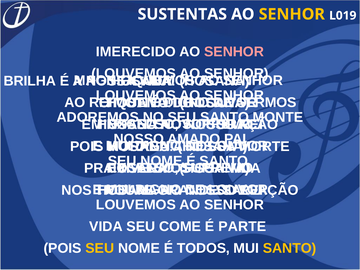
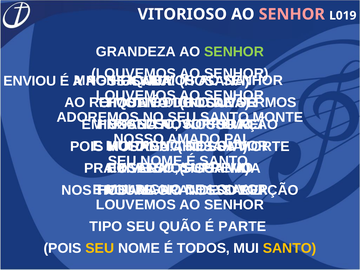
SUSTENTAS: SUSTENTAS -> VITORIOSO
SENHOR at (292, 14) colour: yellow -> pink
IMERECIDO: IMERECIDO -> GRANDEZA
SENHOR at (234, 52) colour: pink -> light green
BRILHA: BRILHA -> ENVIOU
VIDA at (106, 226): VIDA -> TIPO
COME: COME -> QUÃO
